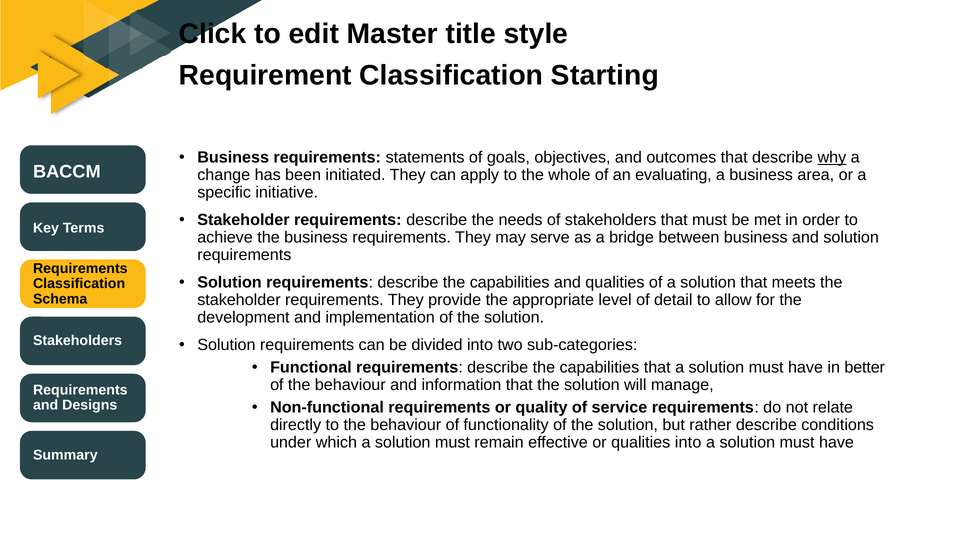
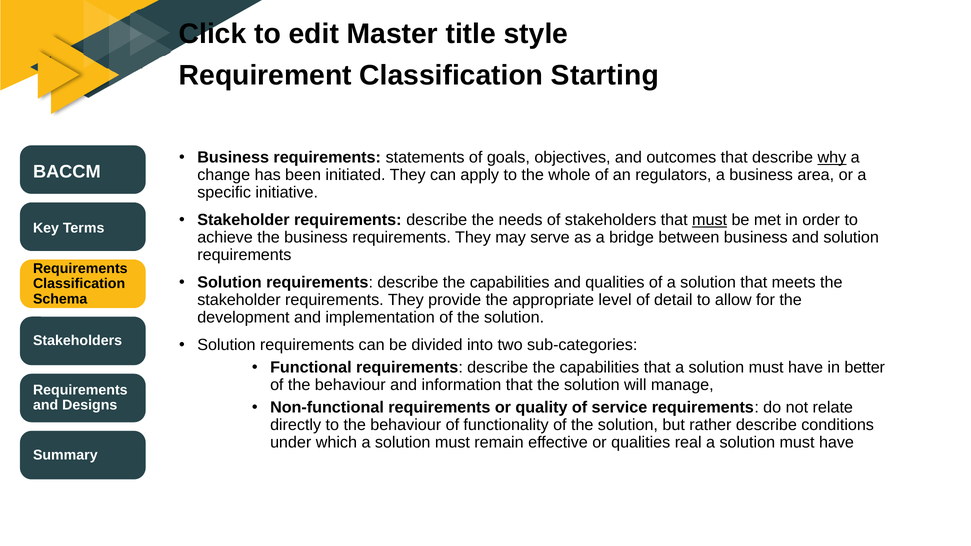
evaluating: evaluating -> regulators
must at (710, 220) underline: none -> present
qualities into: into -> real
